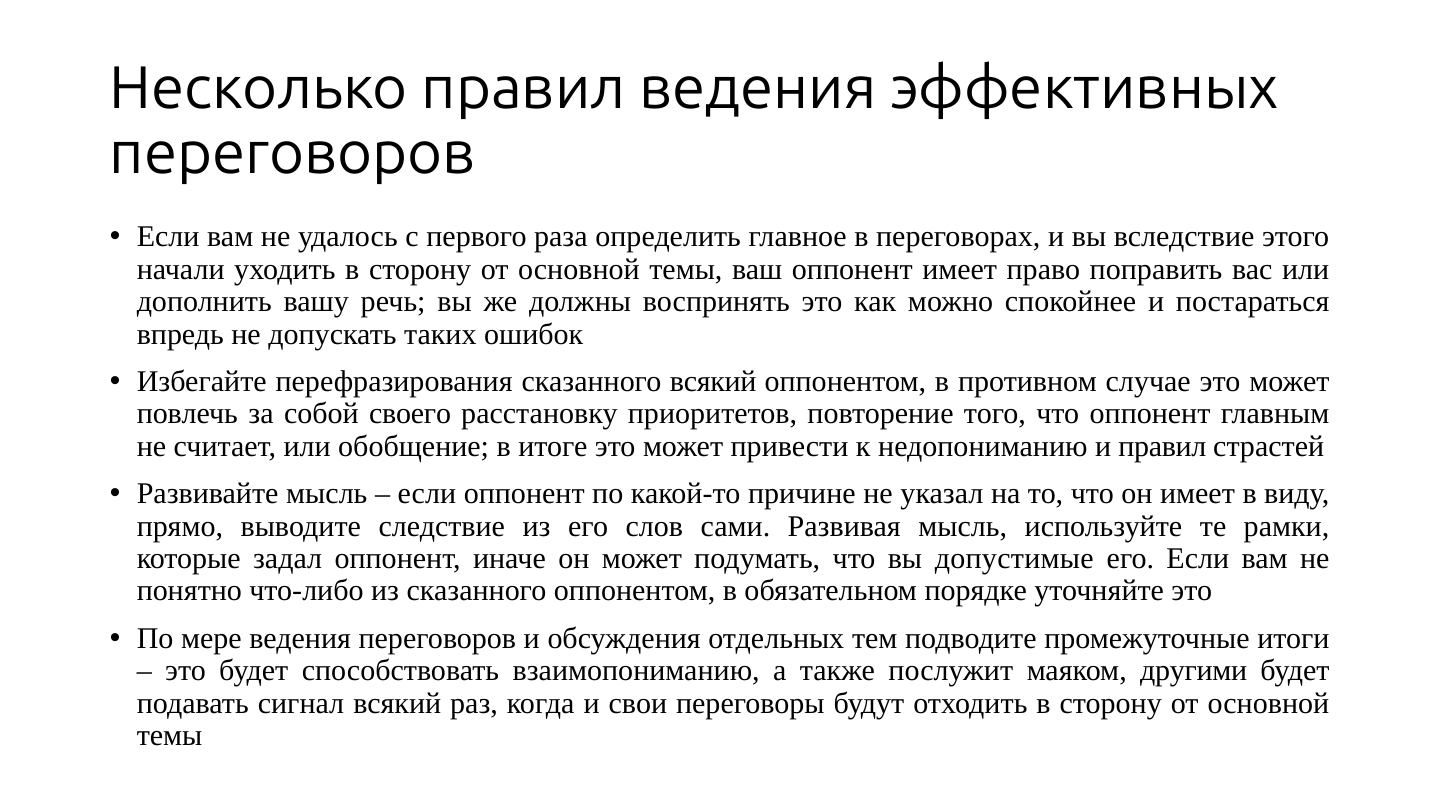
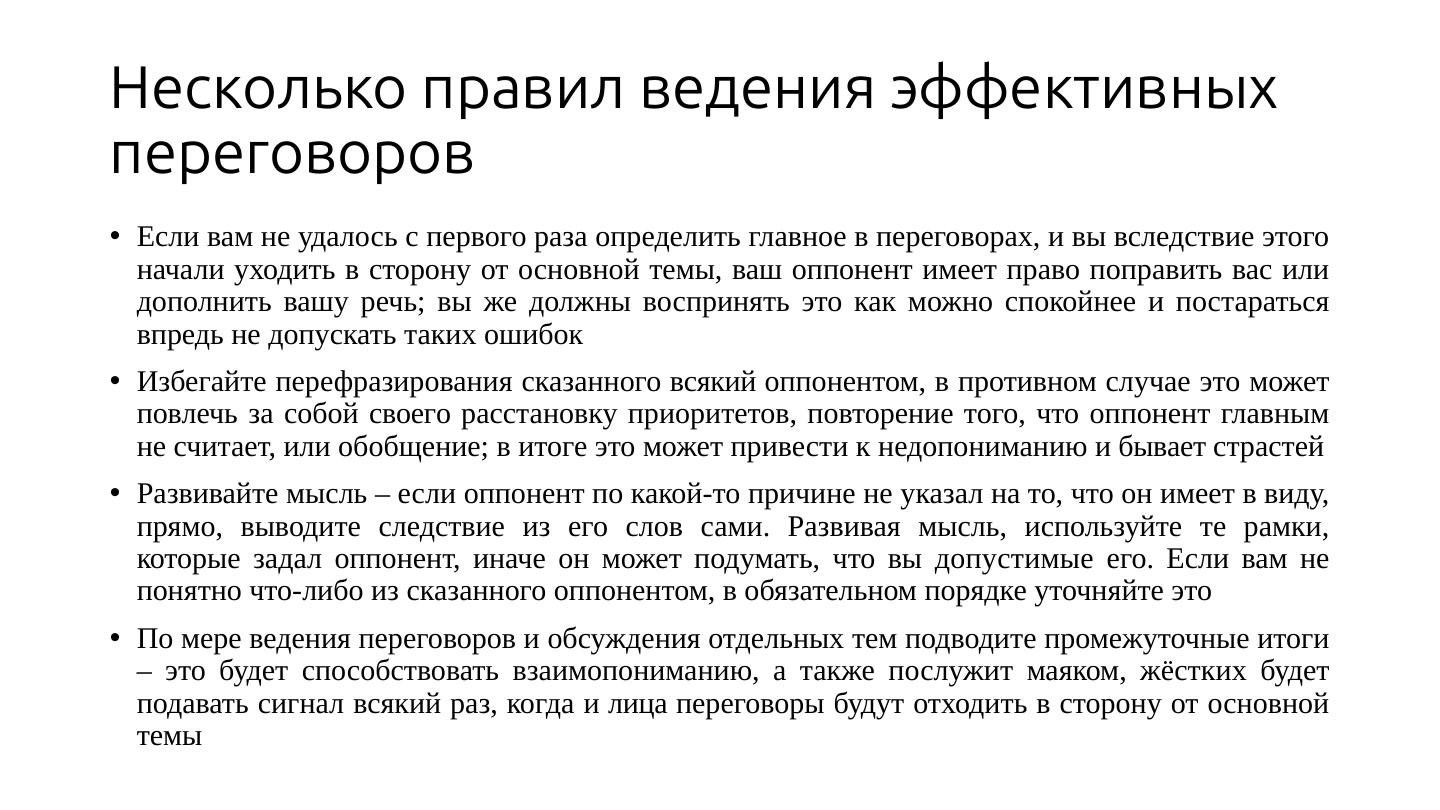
и правил: правил -> бывает
другими: другими -> жёстких
свои: свои -> лица
